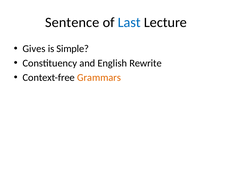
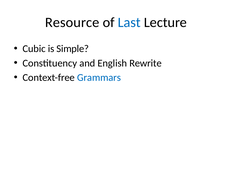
Sentence: Sentence -> Resource
Gives: Gives -> Cubic
Grammars colour: orange -> blue
